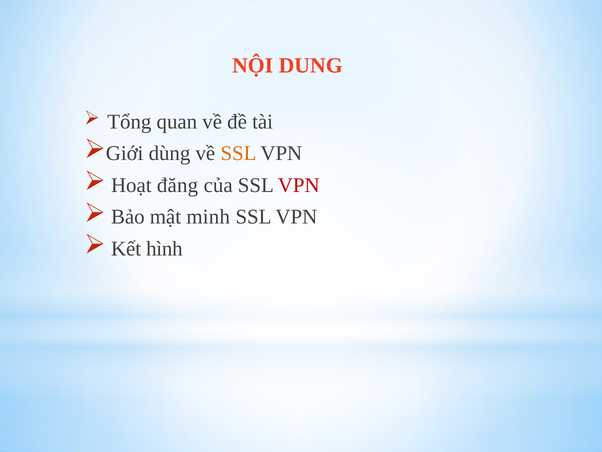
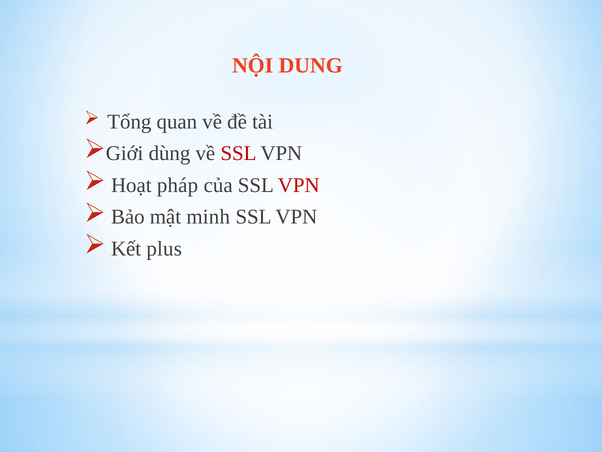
SSL at (238, 153) colour: orange -> red
đăng: đăng -> pháp
hình: hình -> plus
